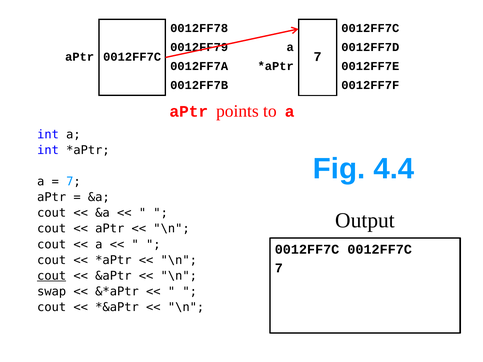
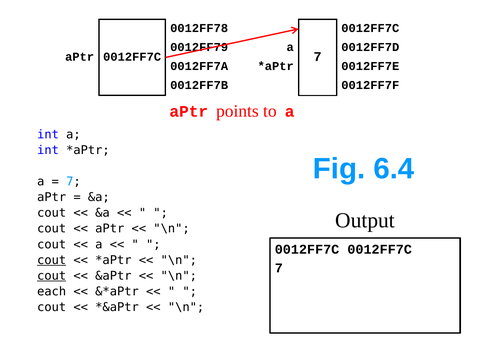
4.4: 4.4 -> 6.4
cout at (52, 260) underline: none -> present
swap: swap -> each
